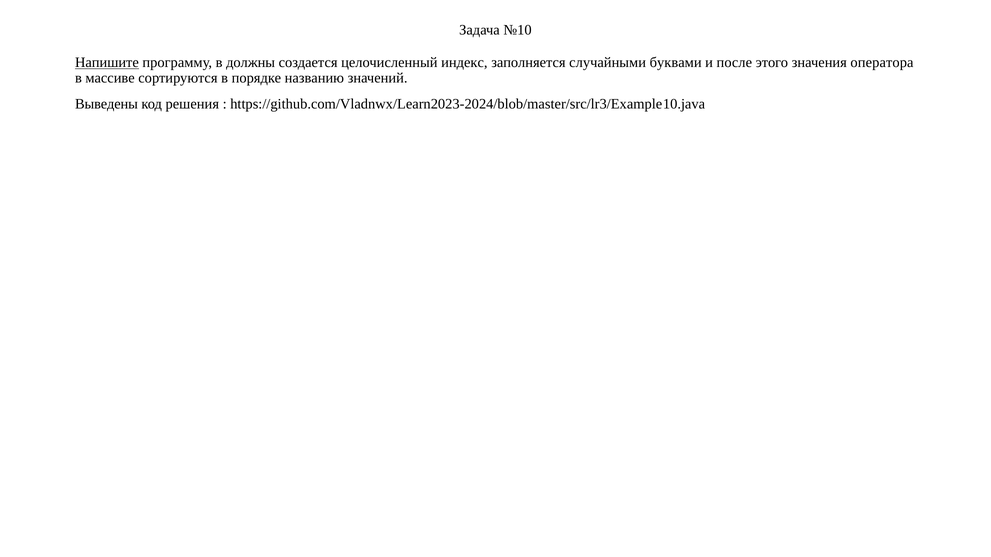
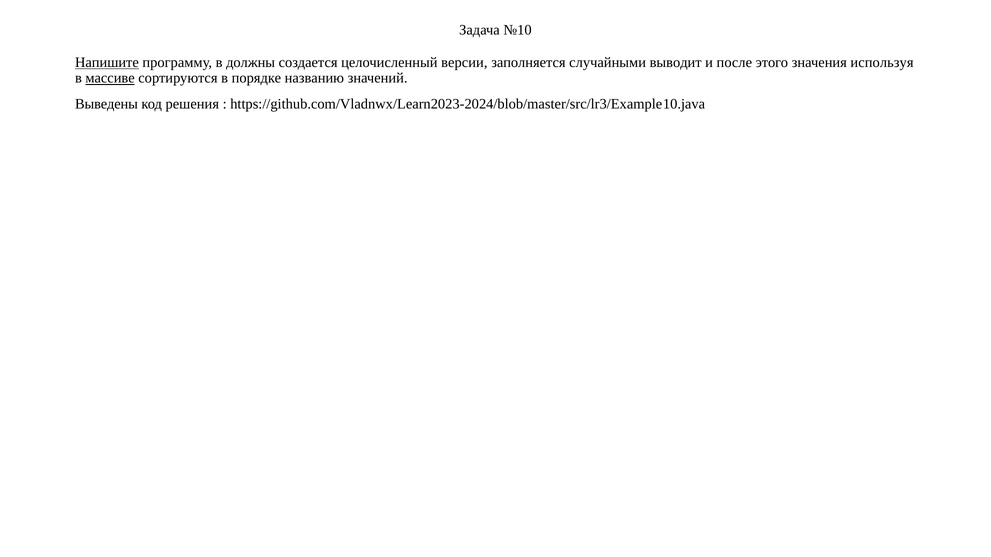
индекс: индекс -> версии
буквами: буквами -> выводит
оператора: оператора -> используя
массиве underline: none -> present
